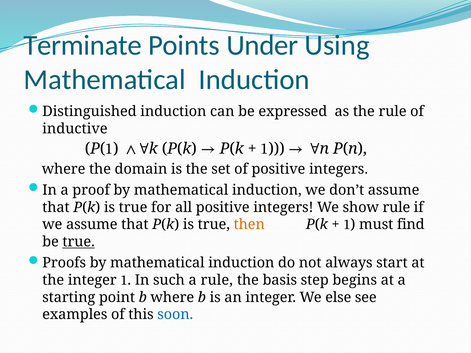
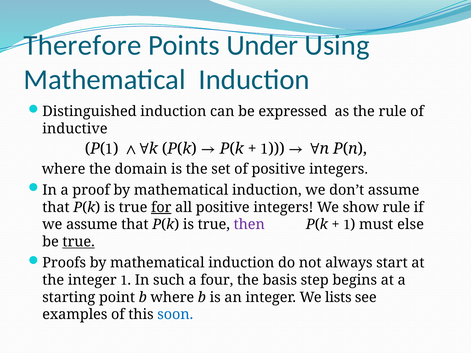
Terminate: Terminate -> Therefore
for underline: none -> present
then colour: orange -> purple
find: find -> else
a rule: rule -> four
else: else -> lists
